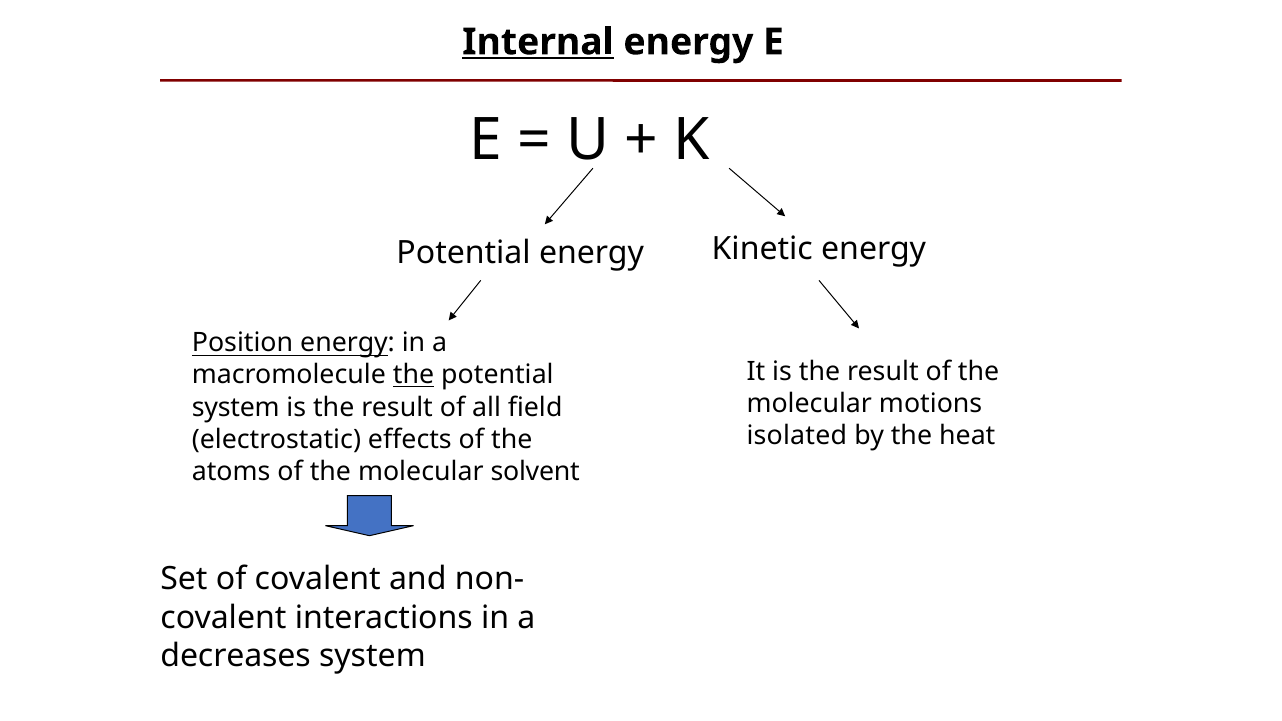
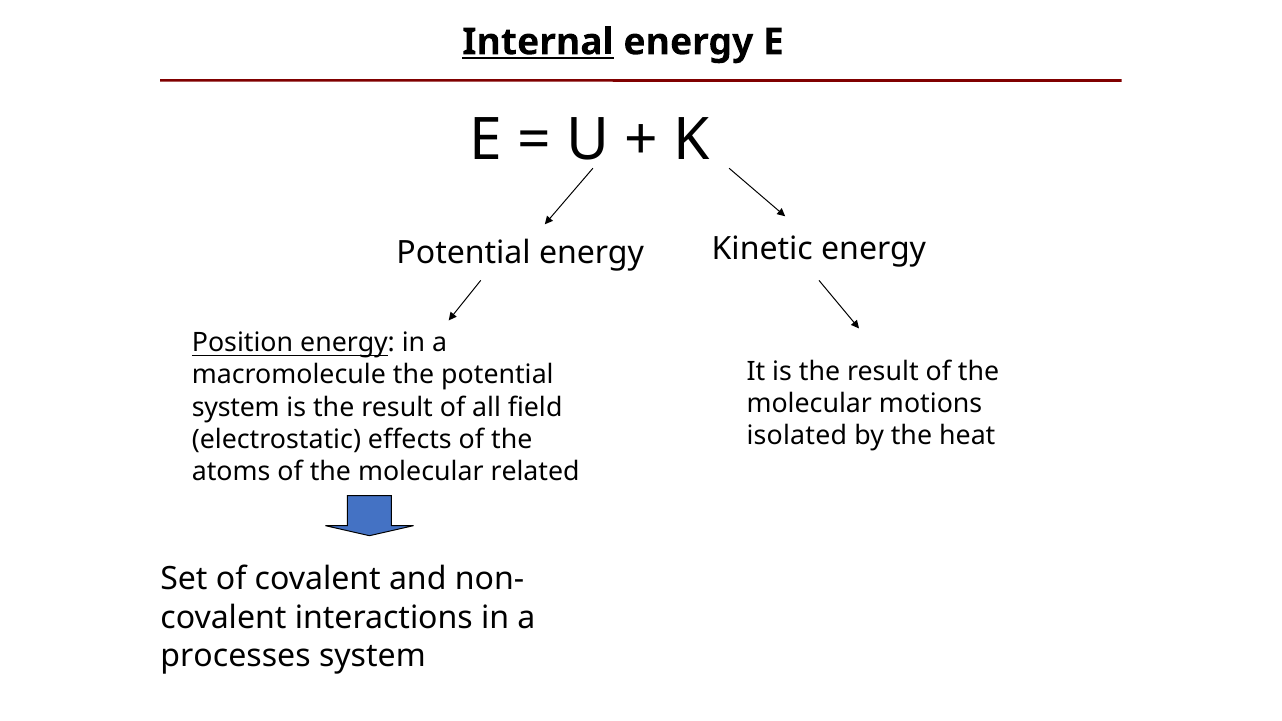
the at (414, 375) underline: present -> none
solvent: solvent -> related
decreases: decreases -> processes
